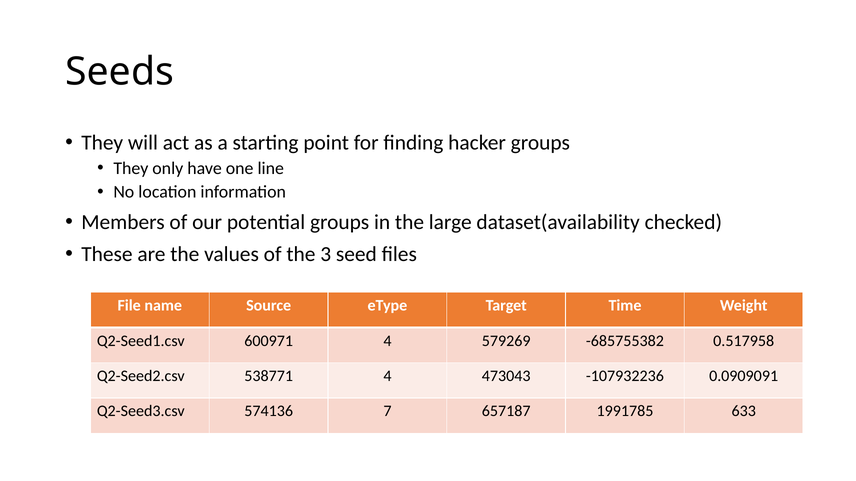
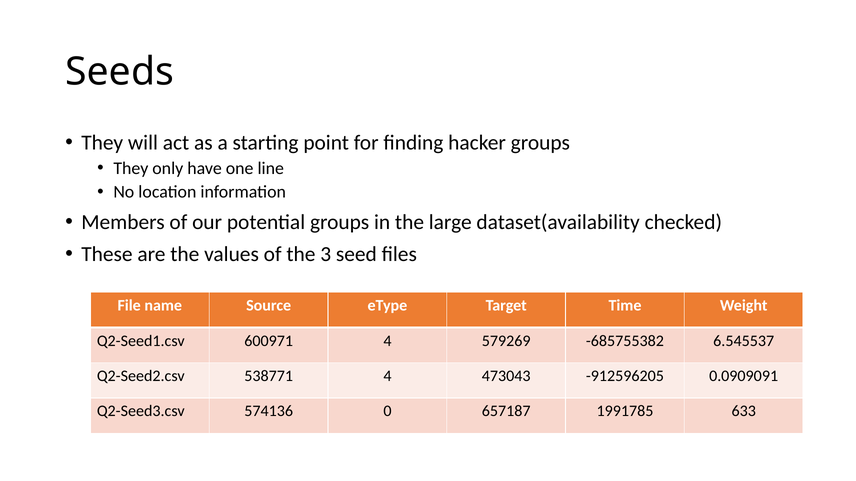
0.517958: 0.517958 -> 6.545537
-107932236: -107932236 -> -912596205
7: 7 -> 0
